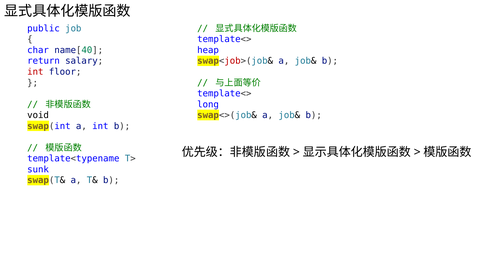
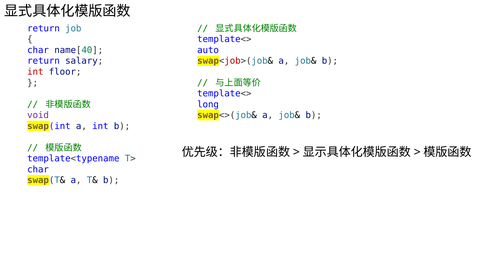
public at (44, 28): public -> return
heap: heap -> auto
void colour: black -> purple
sunk at (38, 169): sunk -> char
